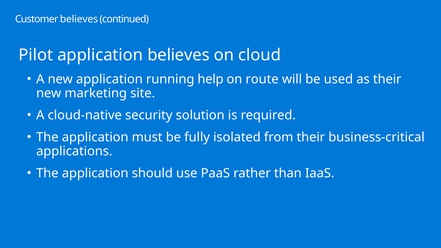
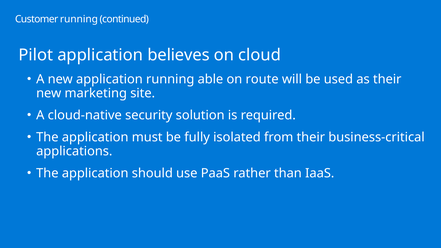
Customer believes: believes -> running
help: help -> able
